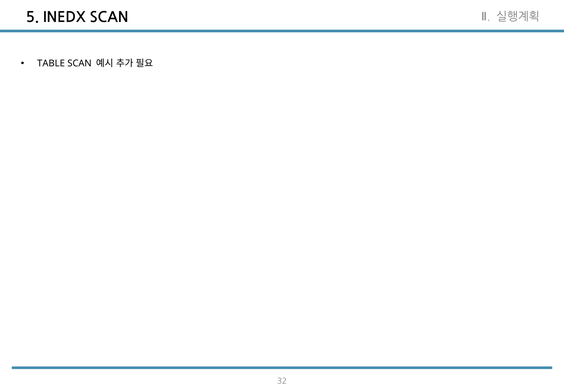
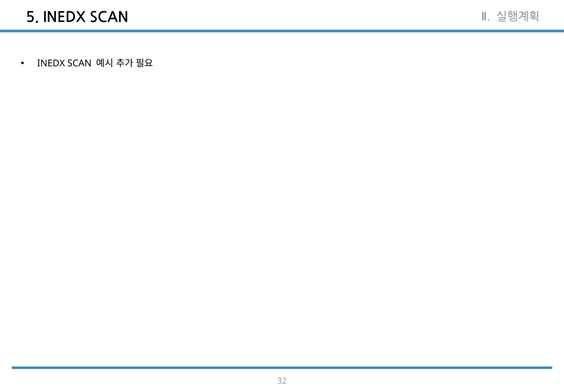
TABLE at (51, 64): TABLE -> INEDX
